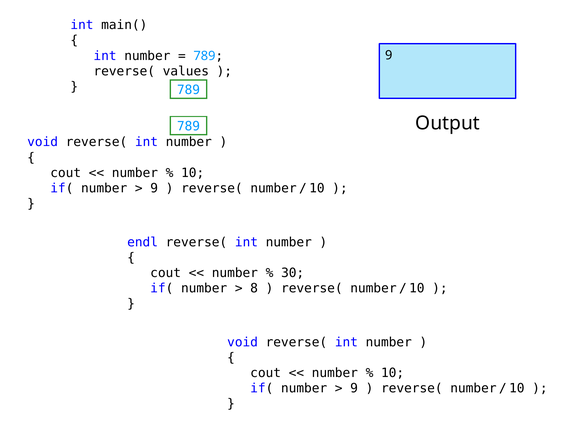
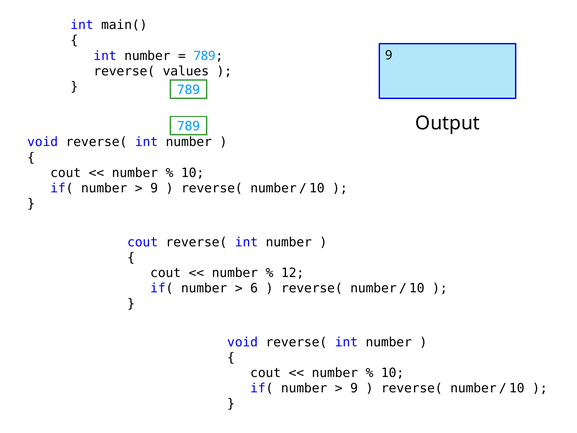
endl at (143, 242): endl -> cout
30: 30 -> 12
8: 8 -> 6
